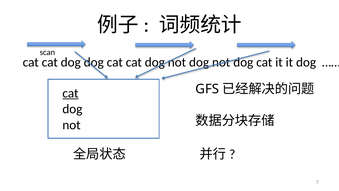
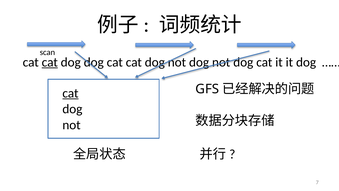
cat at (50, 62) underline: none -> present
